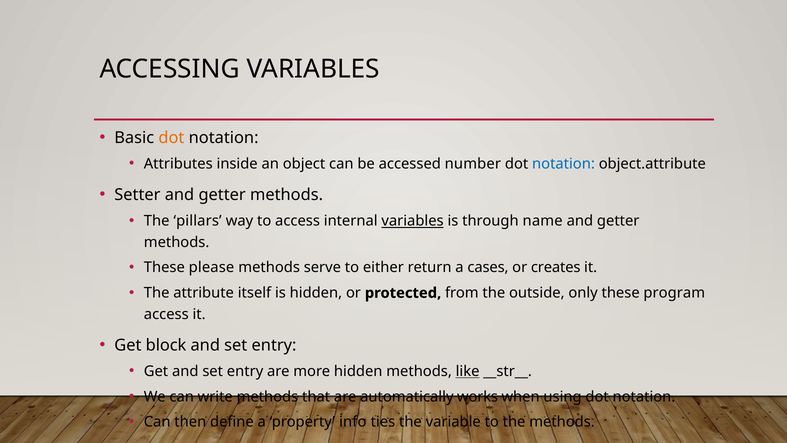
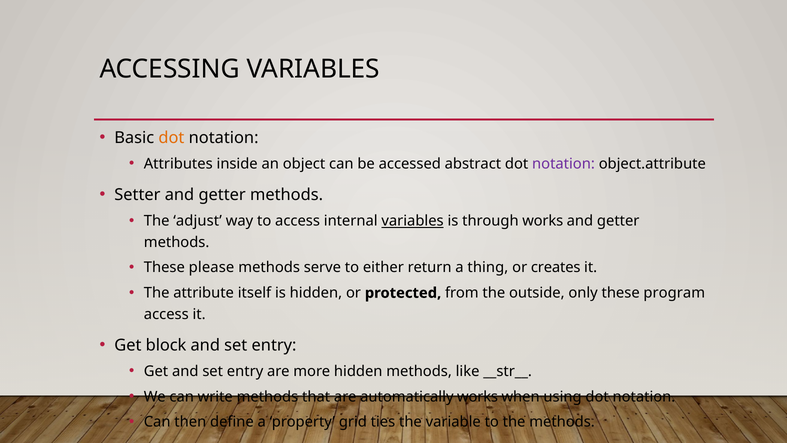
number: number -> abstract
notation at (563, 164) colour: blue -> purple
pillars: pillars -> adjust
through name: name -> works
cases: cases -> thing
like underline: present -> none
info: info -> grid
